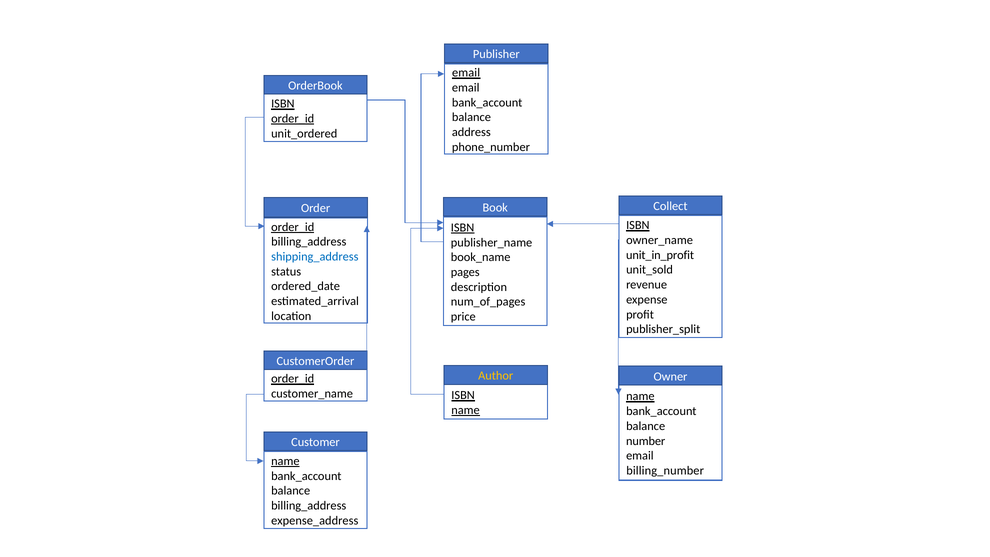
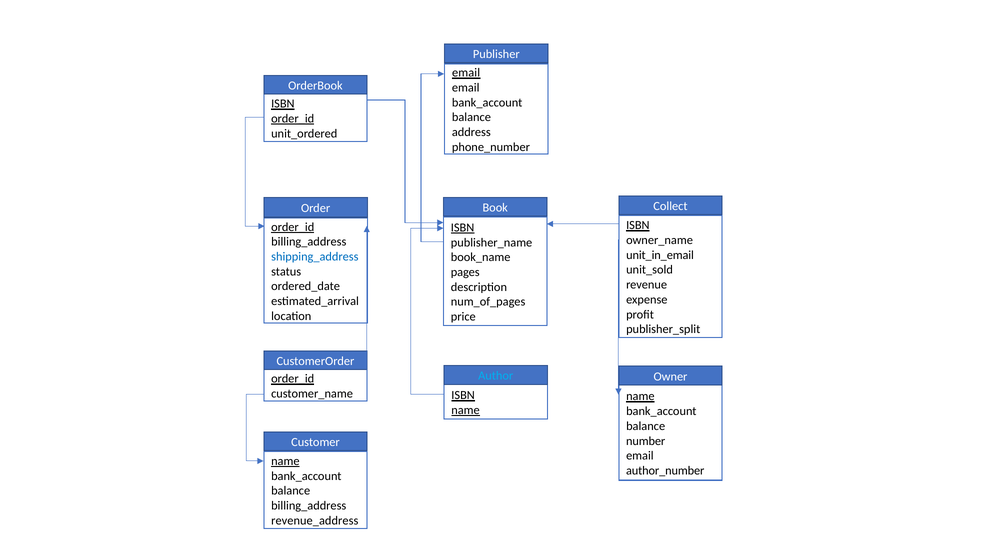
unit_in_profit: unit_in_profit -> unit_in_email
Author colour: yellow -> light blue
billing_number: billing_number -> author_number
expense_address: expense_address -> revenue_address
